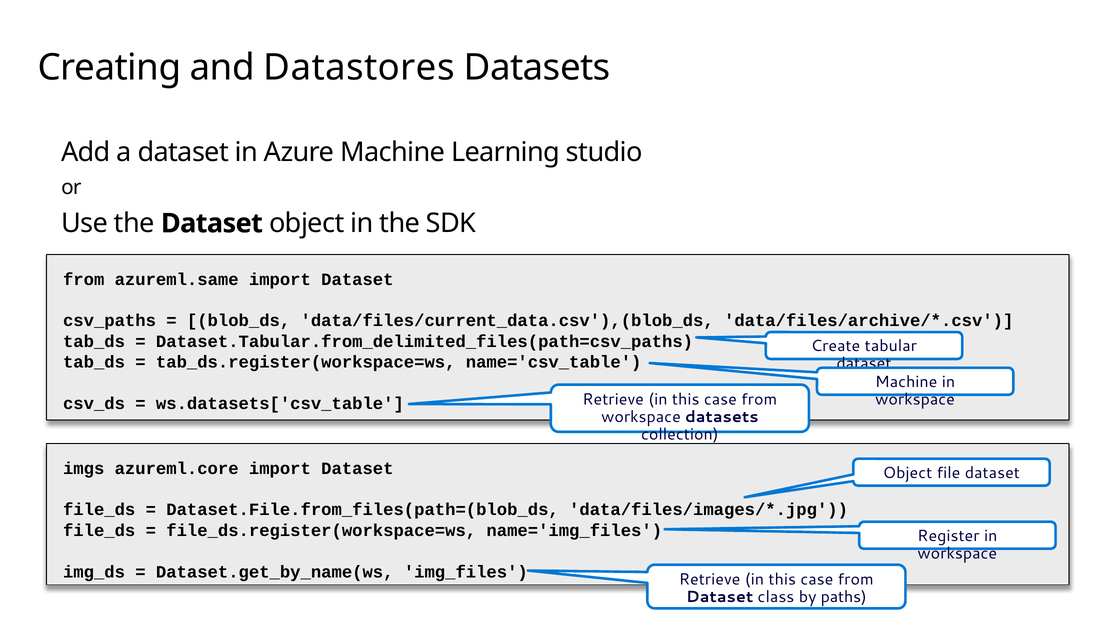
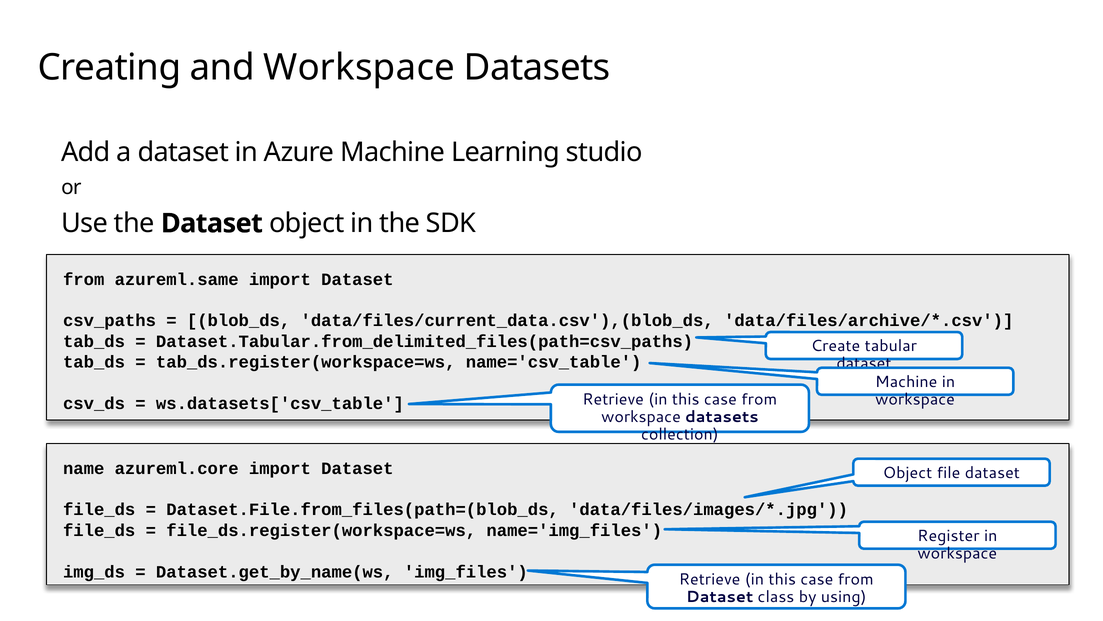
and Datastores: Datastores -> Workspace
imgs: imgs -> name
paths: paths -> using
